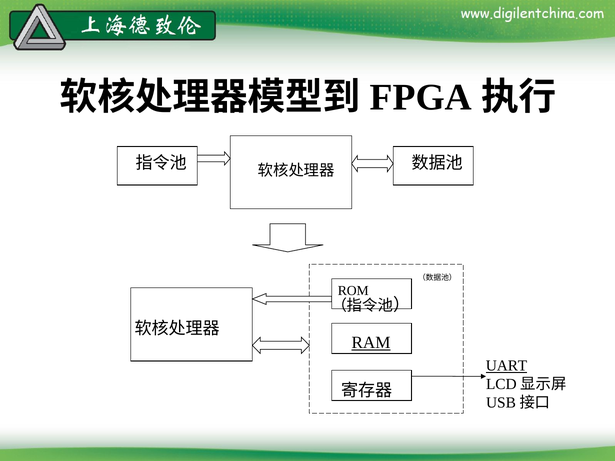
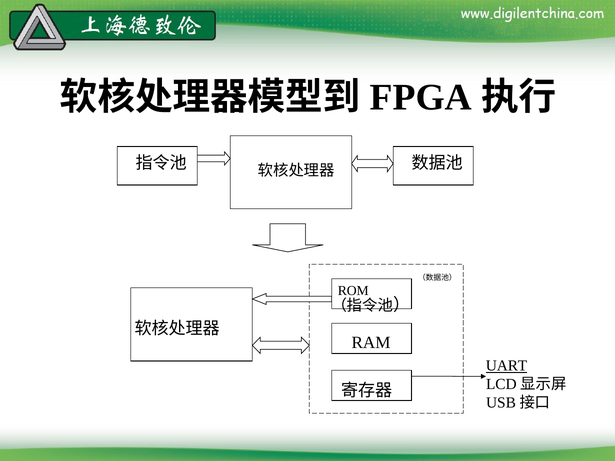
RAM underline: present -> none
